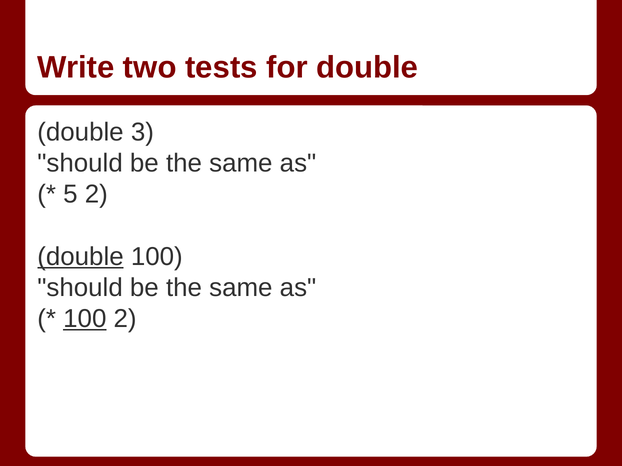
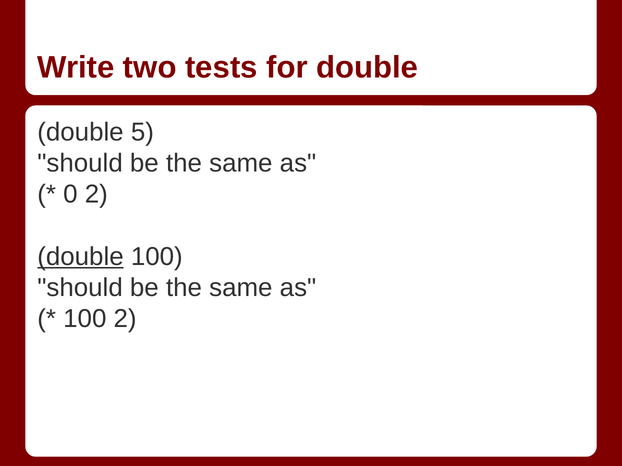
3: 3 -> 5
5: 5 -> 0
100 at (85, 319) underline: present -> none
